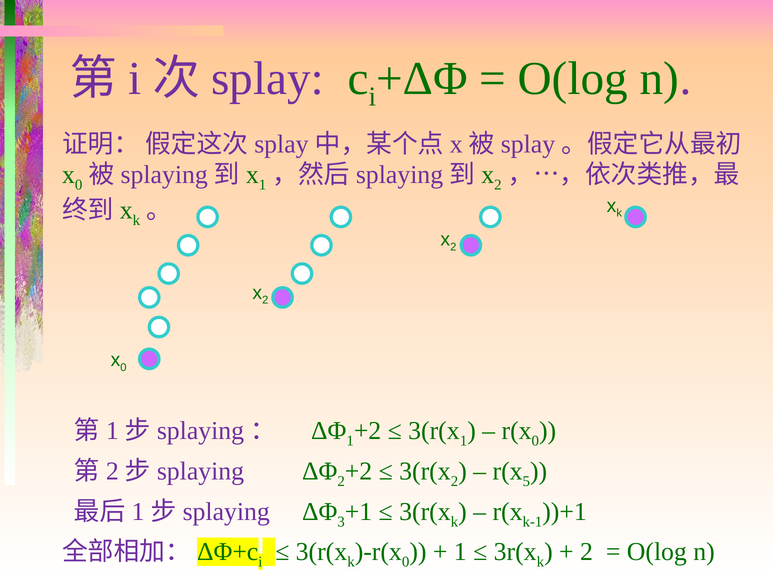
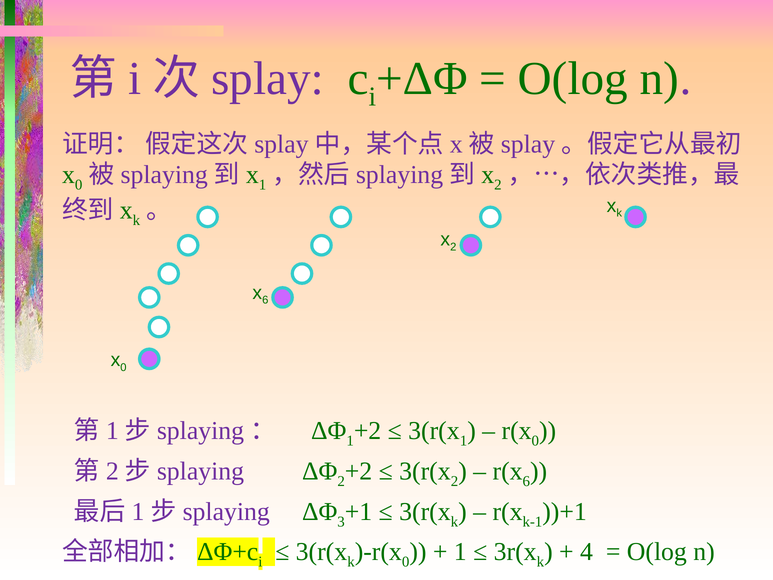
2 at (265, 300): 2 -> 6
5 at (526, 481): 5 -> 6
2 at (587, 552): 2 -> 4
